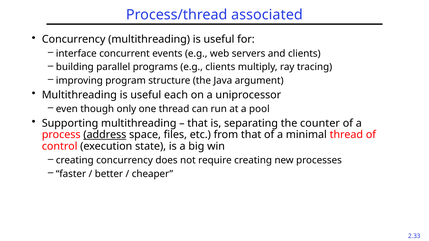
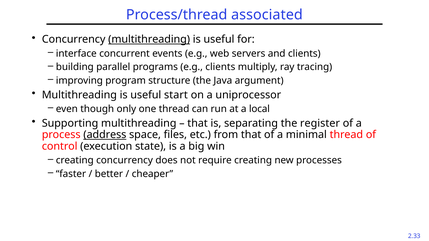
multithreading at (149, 39) underline: none -> present
each: each -> start
pool: pool -> local
counter: counter -> register
